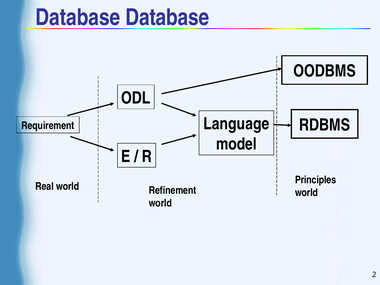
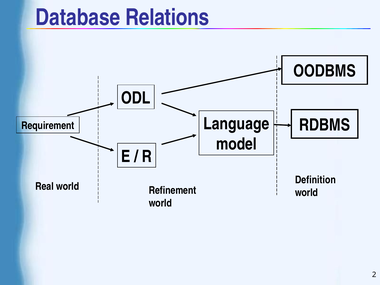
Database Database: Database -> Relations
Principles: Principles -> Definition
